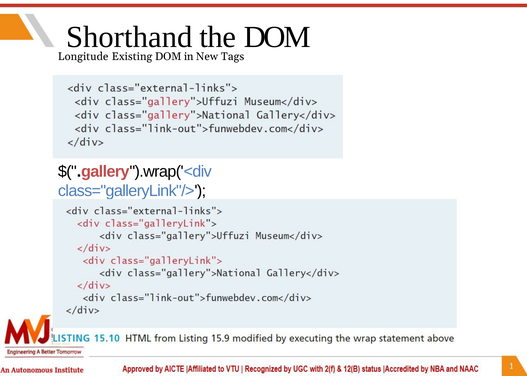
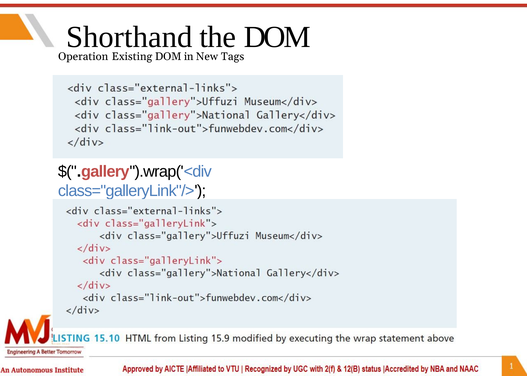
Longitude: Longitude -> Operation
